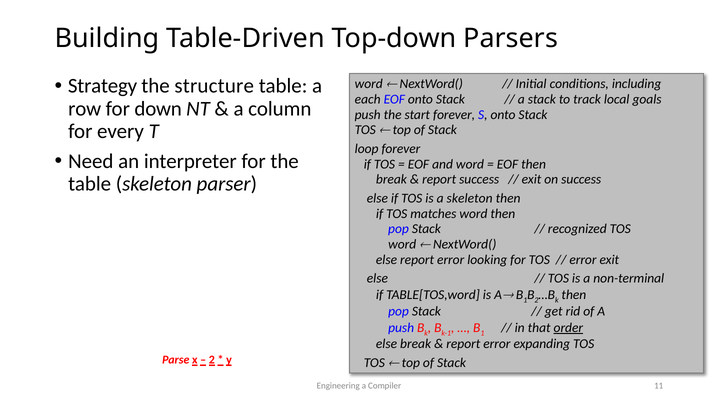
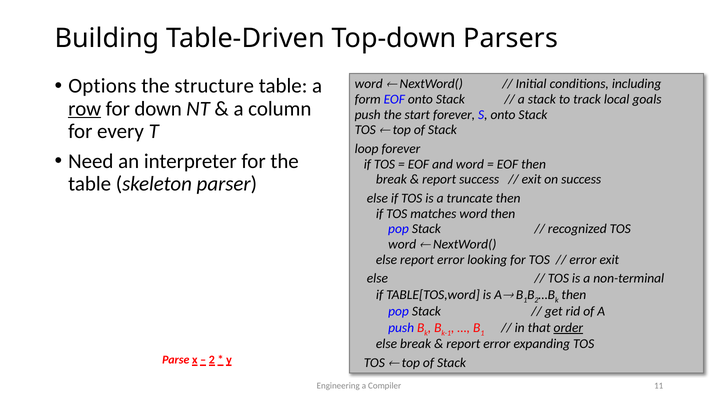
Strategy: Strategy -> Options
each: each -> form
row underline: none -> present
a skeleton: skeleton -> truncate
